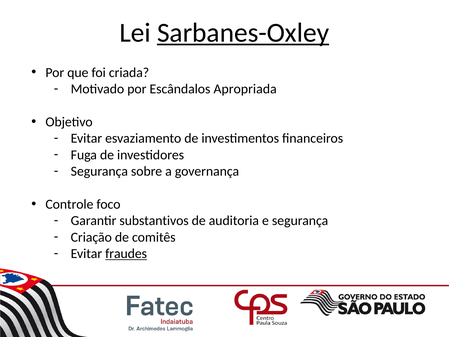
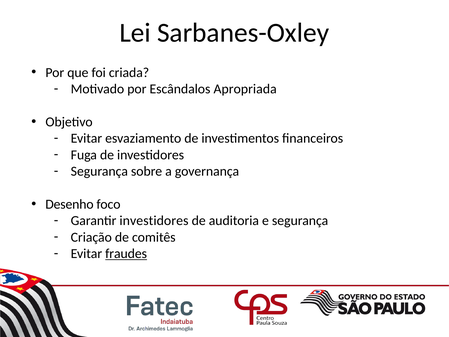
Sarbanes-Oxley underline: present -> none
Controle: Controle -> Desenho
Garantir substantivos: substantivos -> investidores
